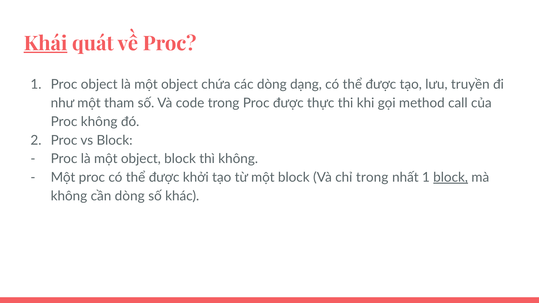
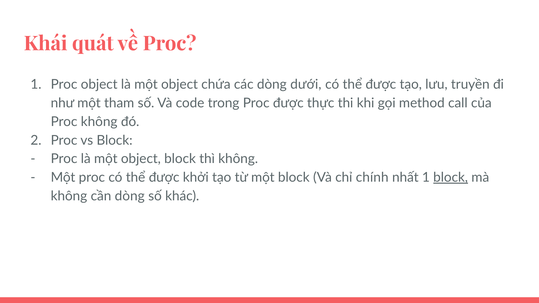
Khái underline: present -> none
dạng: dạng -> dưới
chỉ trong: trong -> chính
